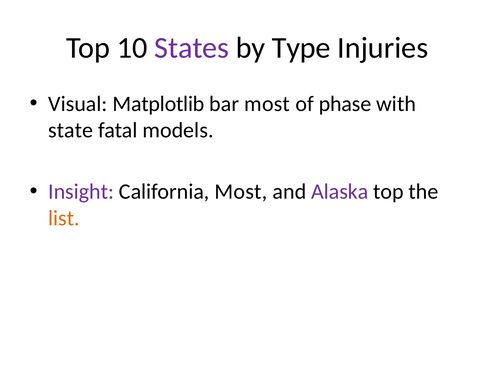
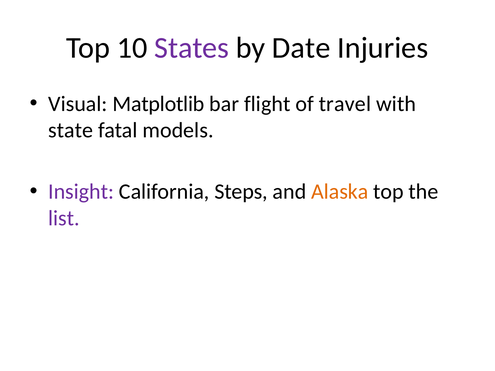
Type: Type -> Date
bar most: most -> flight
phase: phase -> travel
California Most: Most -> Steps
Alaska colour: purple -> orange
list colour: orange -> purple
